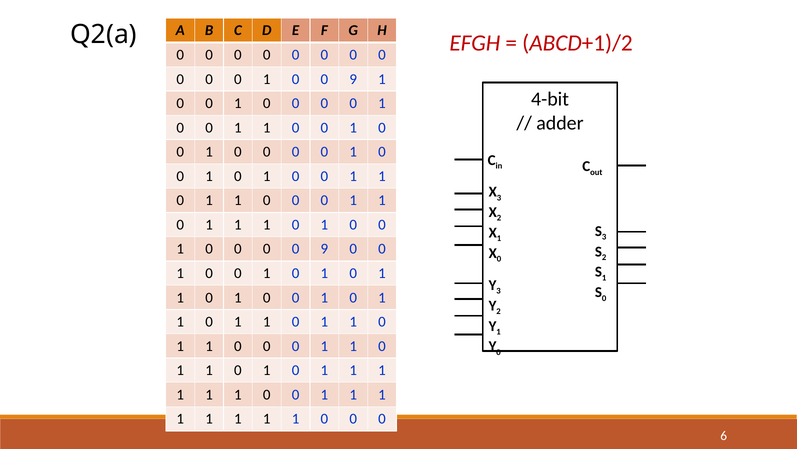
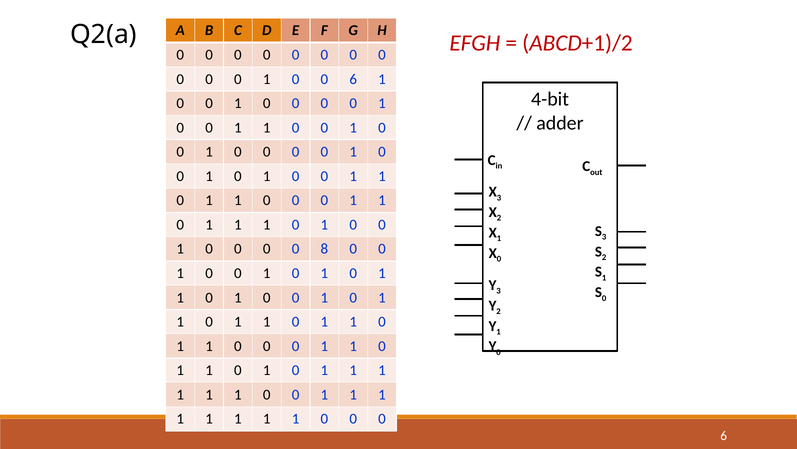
1 0 0 9: 9 -> 6
0 0 0 9: 9 -> 8
